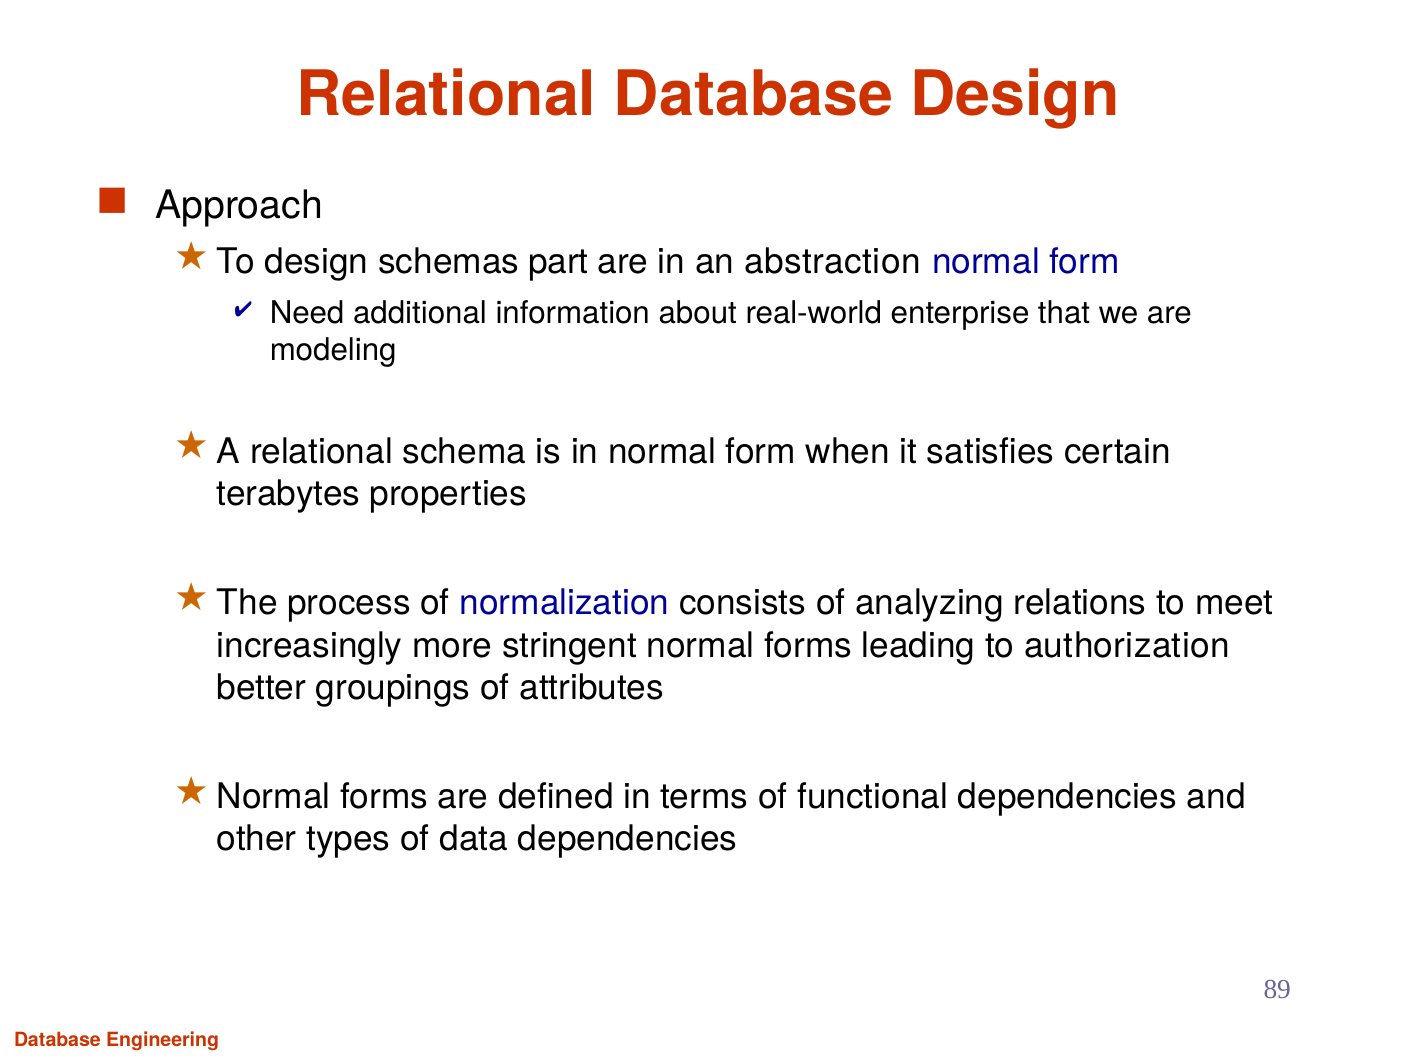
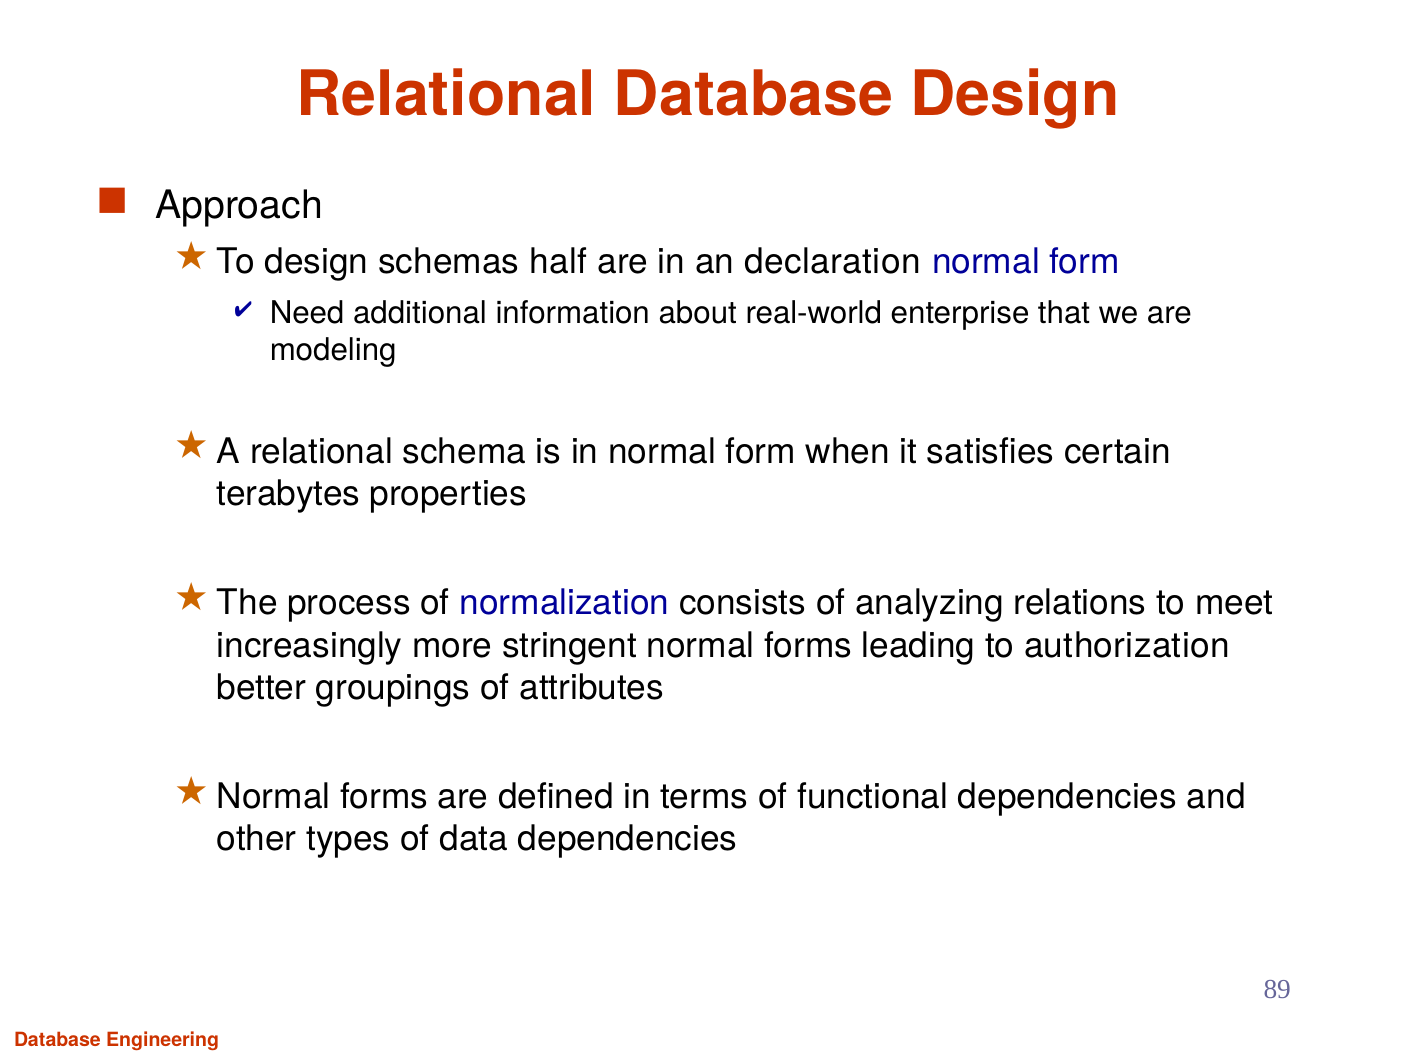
part: part -> half
abstraction: abstraction -> declaration
